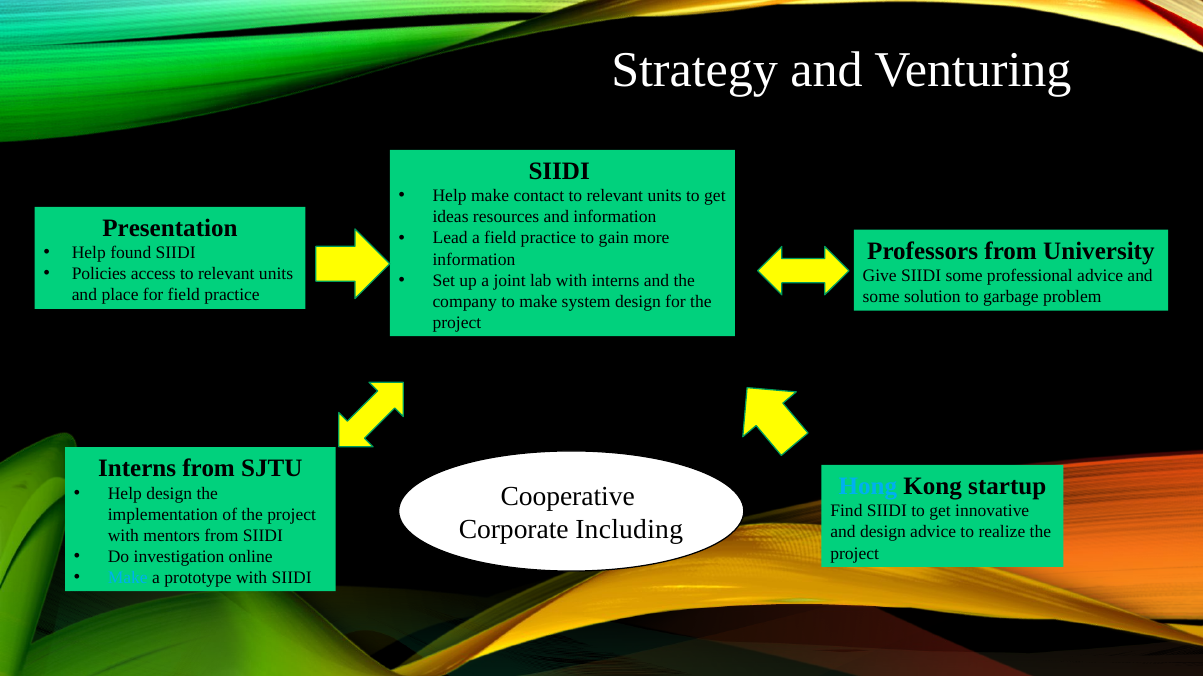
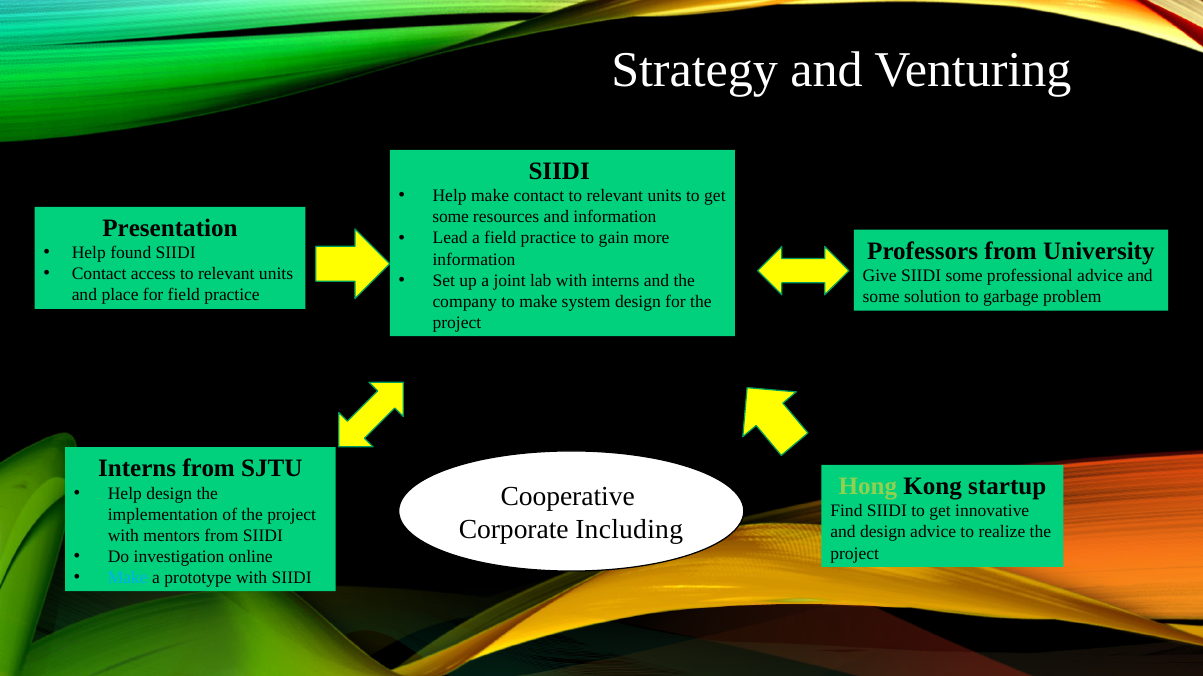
ideas at (451, 217): ideas -> some
Policies at (99, 274): Policies -> Contact
Hong colour: light blue -> light green
